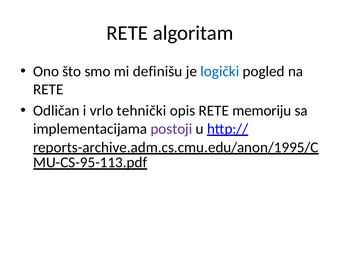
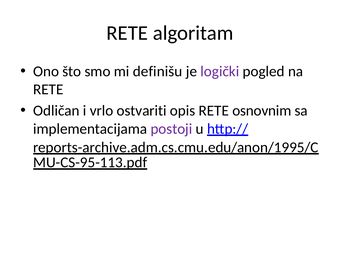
logički colour: blue -> purple
tehnički: tehnički -> ostvariti
memoriju: memoriju -> osnovnim
